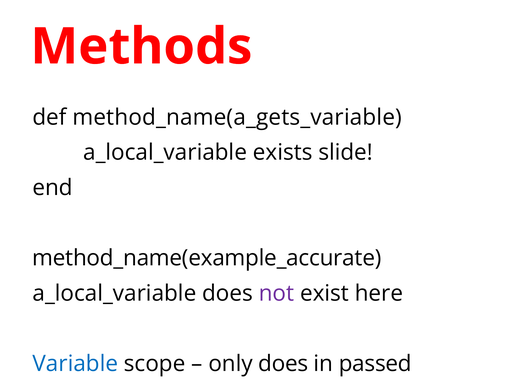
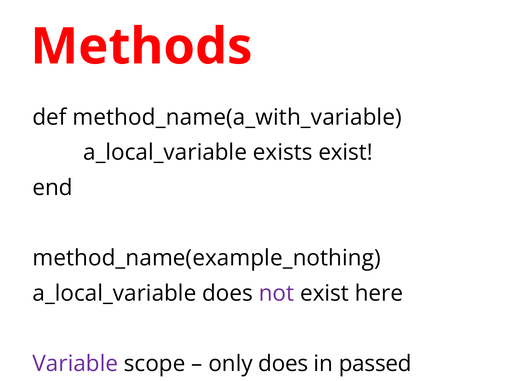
method_name(a_gets_variable: method_name(a_gets_variable -> method_name(a_with_variable
exists slide: slide -> exist
method_name(example_accurate: method_name(example_accurate -> method_name(example_nothing
Variable colour: blue -> purple
